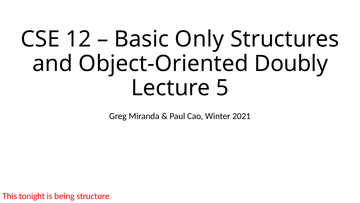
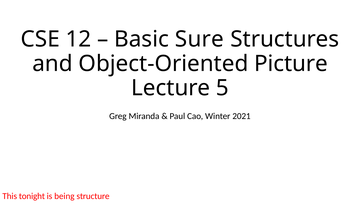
Only: Only -> Sure
Doubly: Doubly -> Picture
